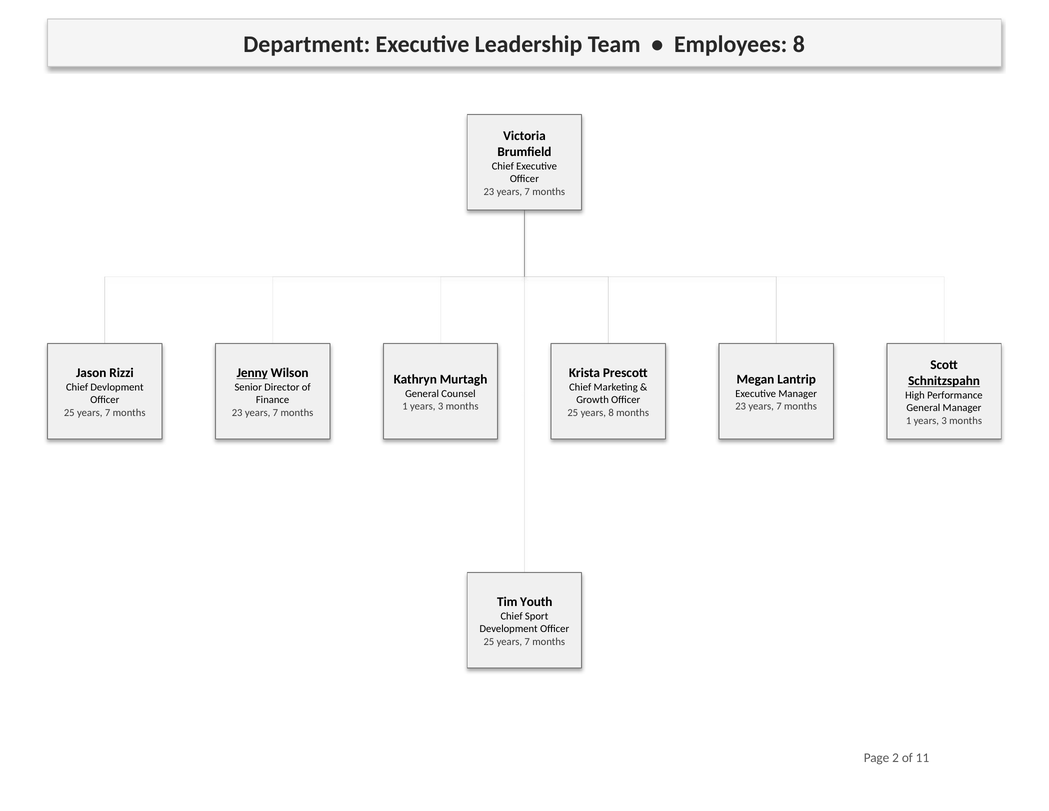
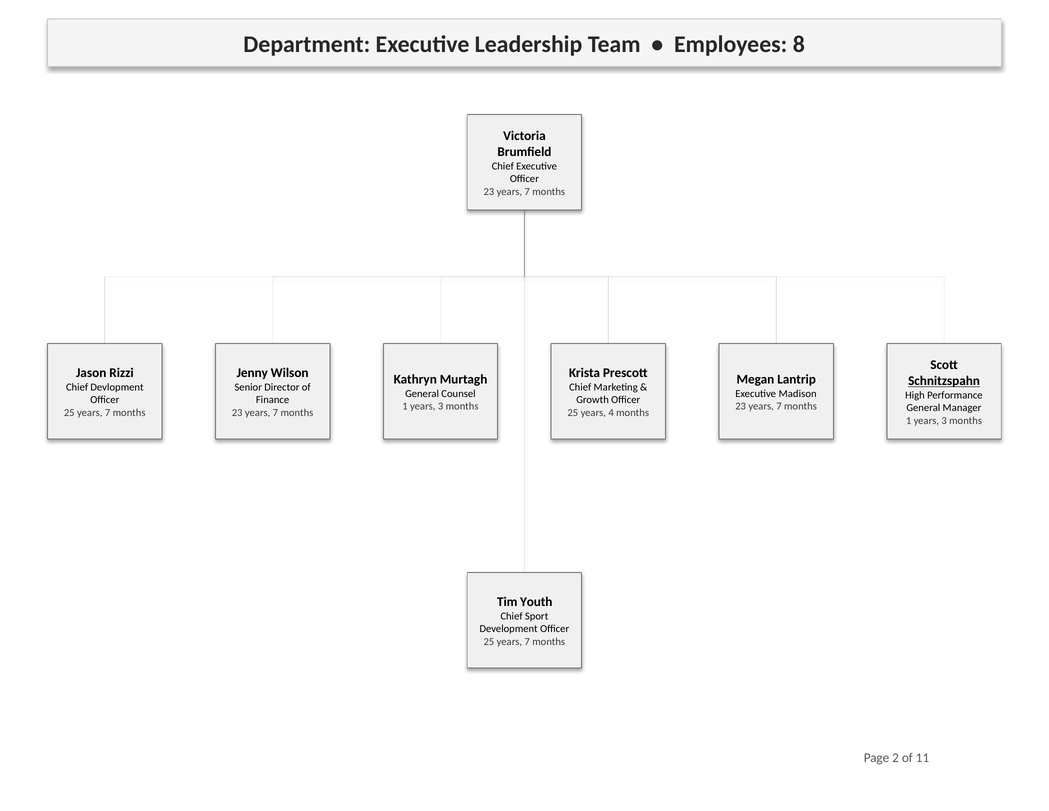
Jenny underline: present -> none
Executive Manager: Manager -> Madison
years 8: 8 -> 4
